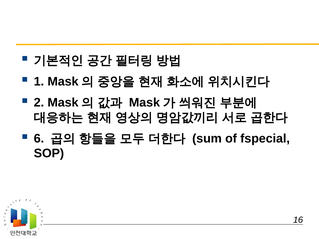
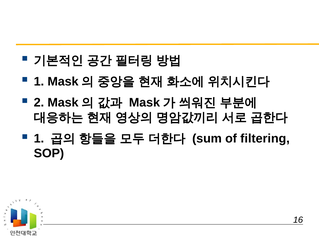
6 at (39, 139): 6 -> 1
fspecial: fspecial -> filtering
